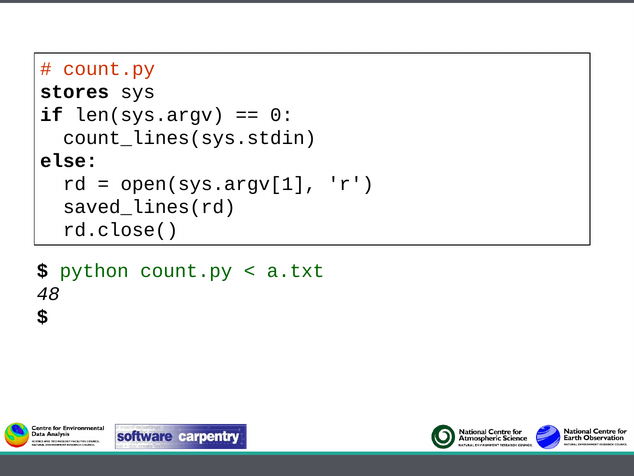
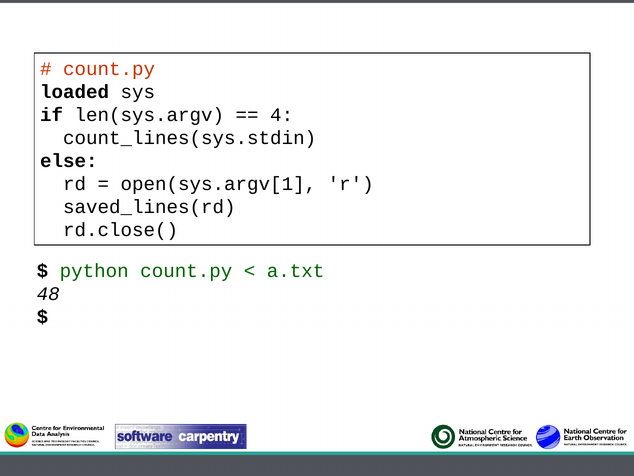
stores: stores -> loaded
0: 0 -> 4
